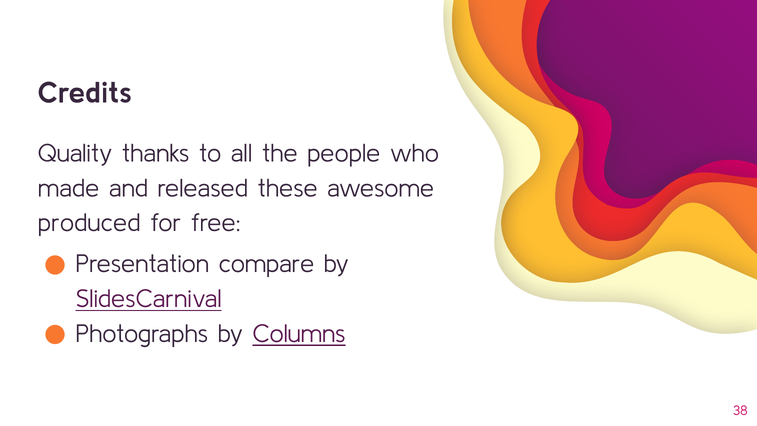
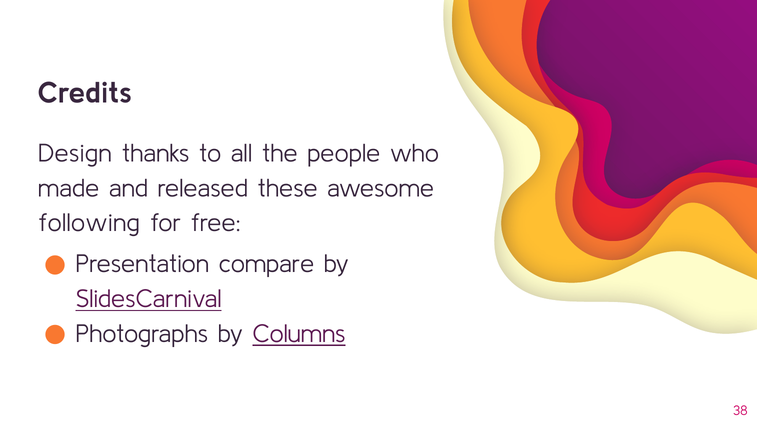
Quality: Quality -> Design
produced: produced -> following
